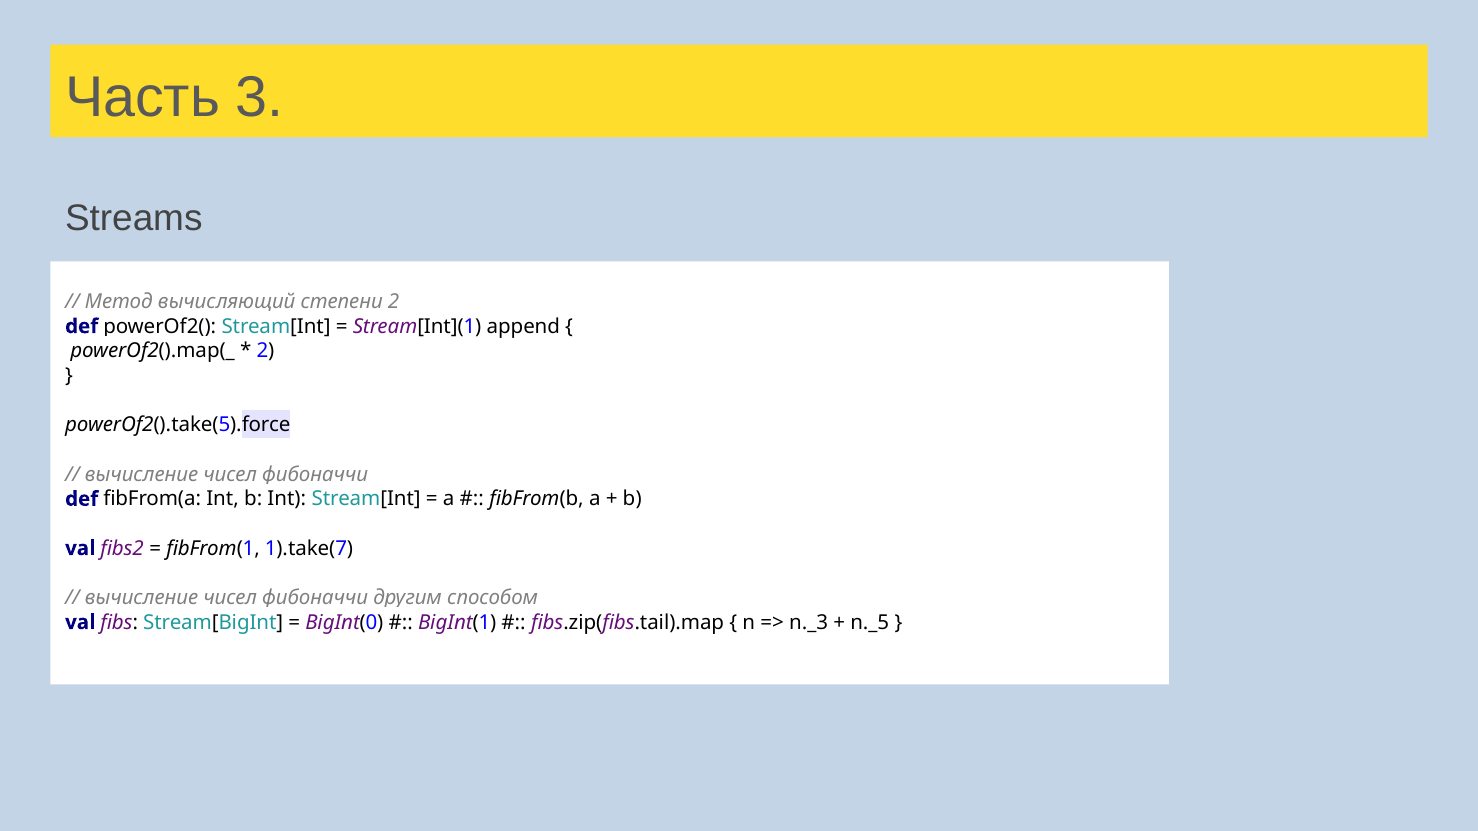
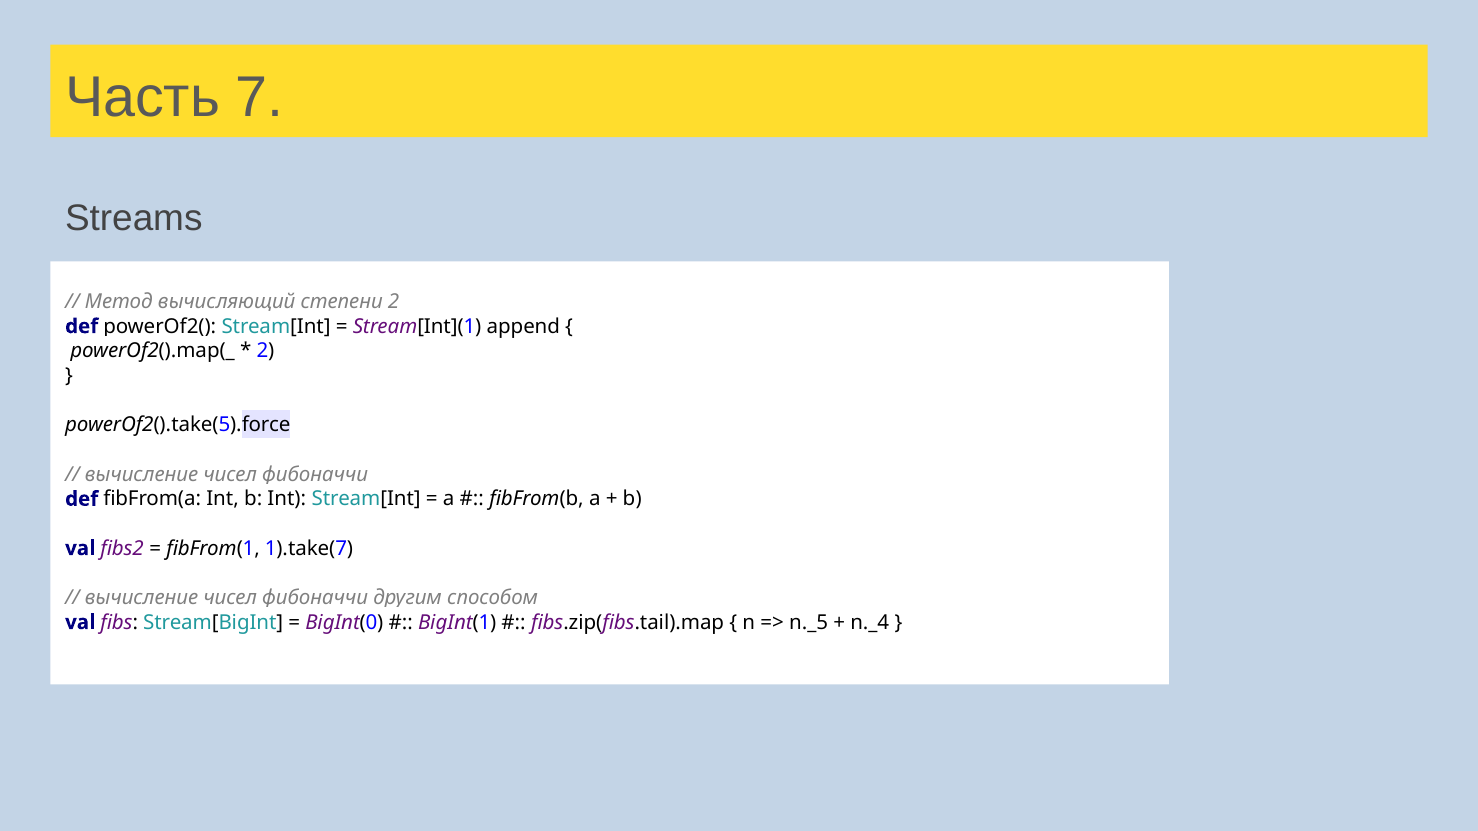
3: 3 -> 7
n._3: n._3 -> n._5
n._5: n._5 -> n._4
